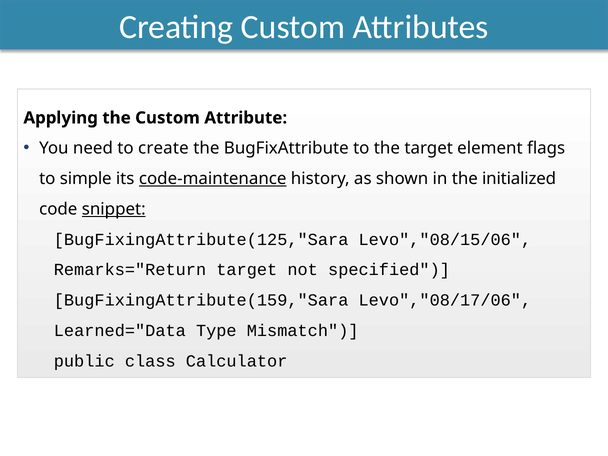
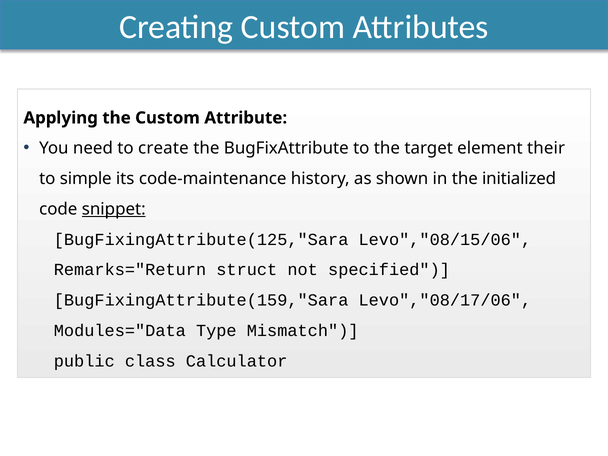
flags: flags -> their
code-maintenance underline: present -> none
Remarks="Return target: target -> struct
Learned="Data: Learned="Data -> Modules="Data
